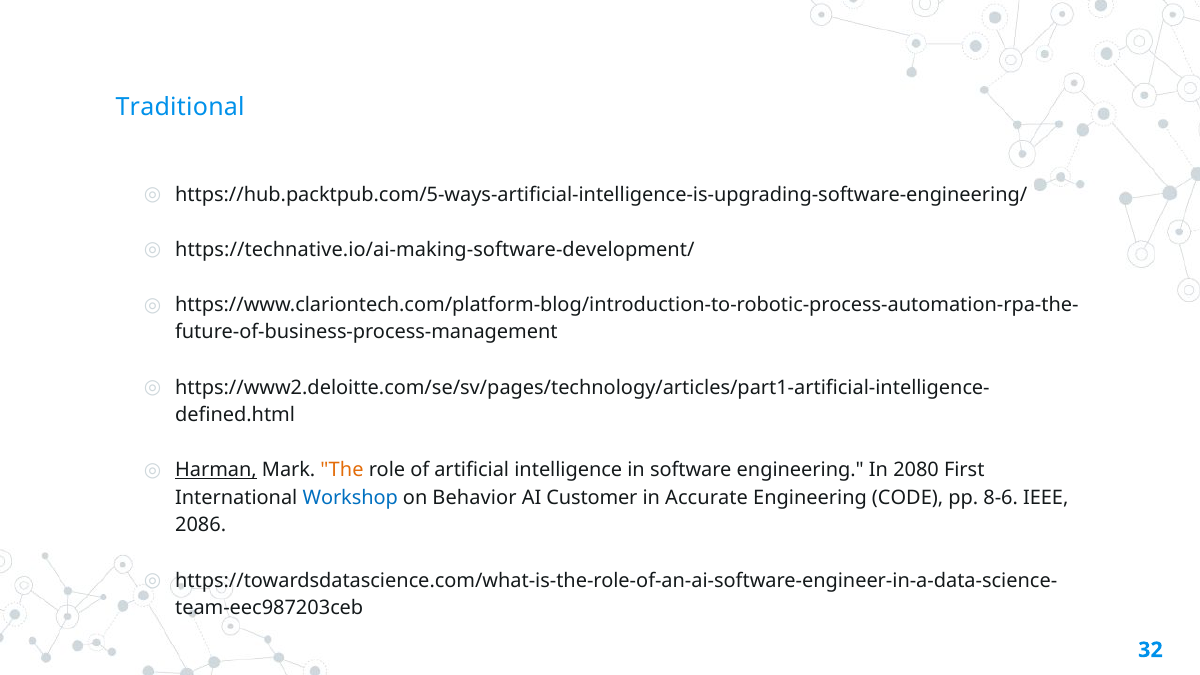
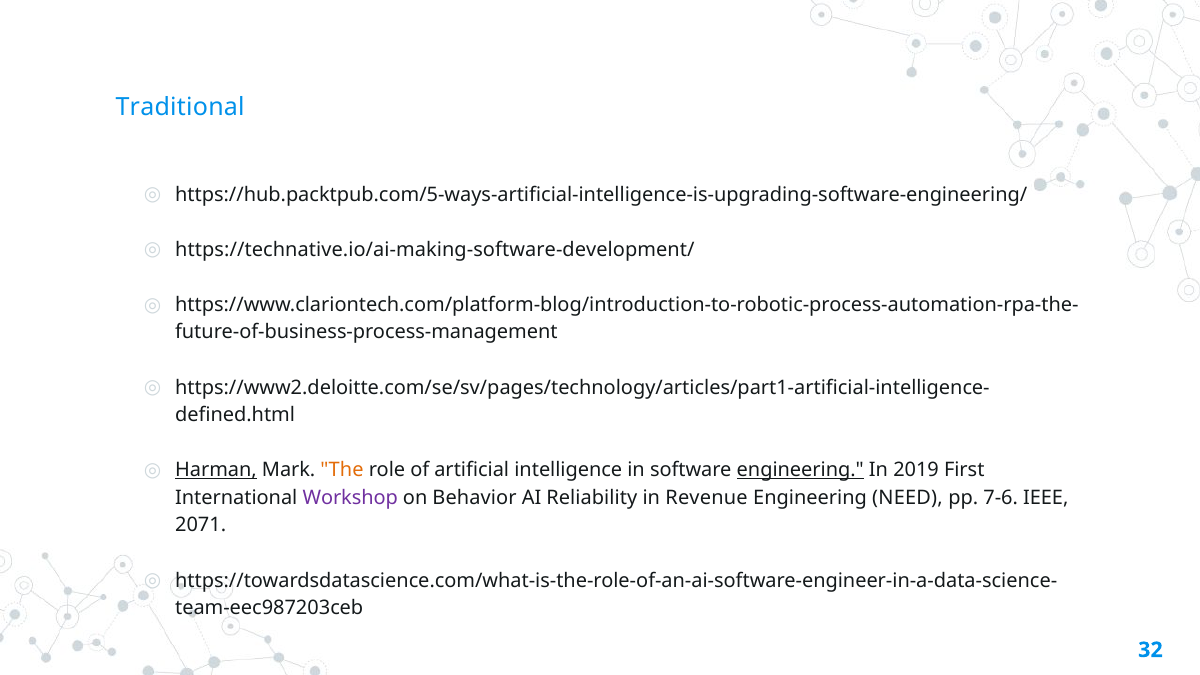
engineering at (800, 470) underline: none -> present
2080: 2080 -> 2019
Workshop colour: blue -> purple
Customer: Customer -> Reliability
Accurate: Accurate -> Revenue
CODE: CODE -> NEED
8-6: 8-6 -> 7-6
2086: 2086 -> 2071
